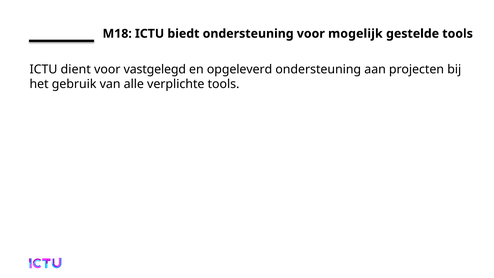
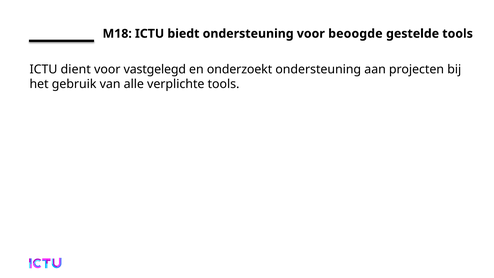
mogelijk: mogelijk -> beoogde
opgeleverd: opgeleverd -> onderzoekt
